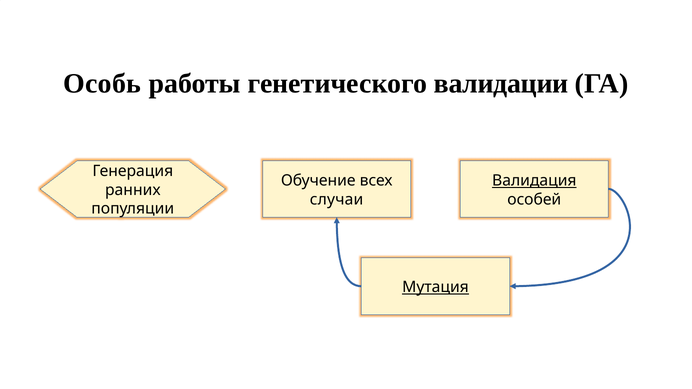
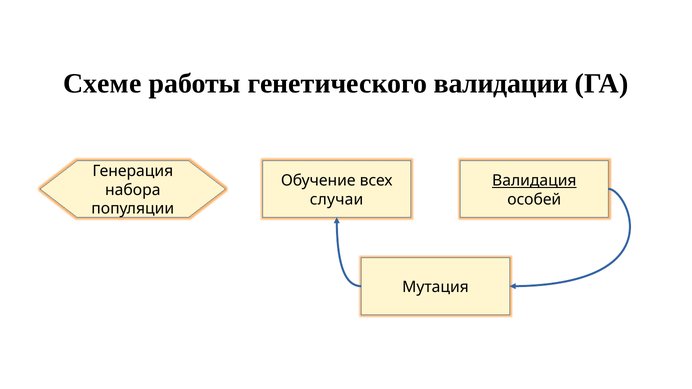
Особь: Особь -> Схеме
ранних: ранних -> набора
Мутация underline: present -> none
